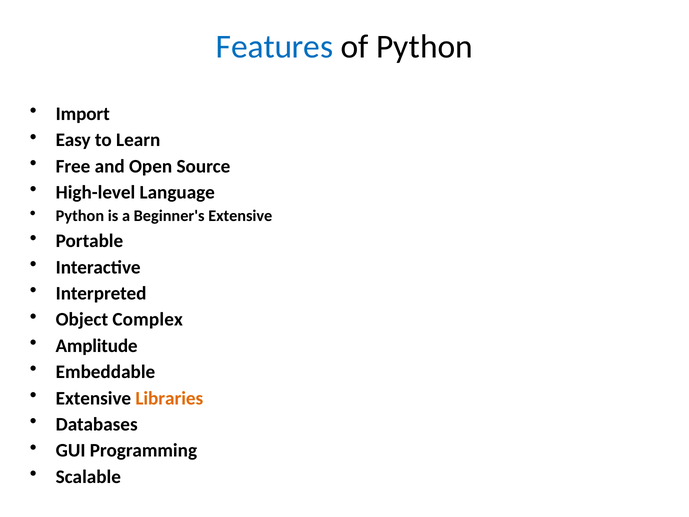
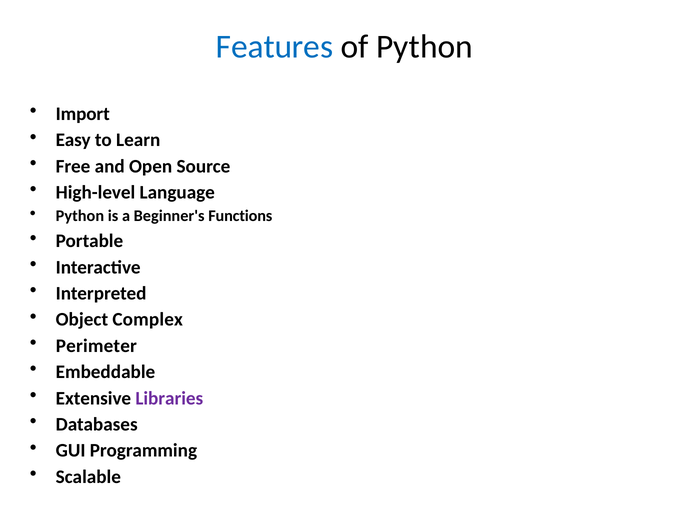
Beginner's Extensive: Extensive -> Functions
Amplitude: Amplitude -> Perimeter
Libraries colour: orange -> purple
